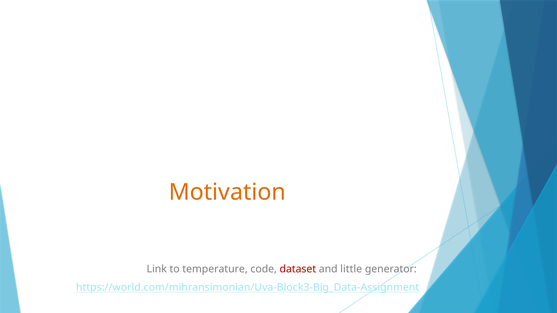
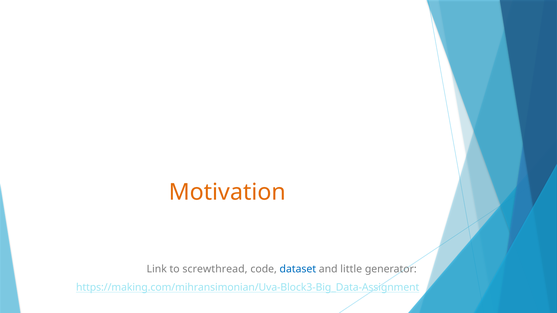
temperature: temperature -> screwthread
dataset colour: red -> blue
https://world.com/mihransimonian/Uva-Block3-Big_Data-Assignment: https://world.com/mihransimonian/Uva-Block3-Big_Data-Assignment -> https://making.com/mihransimonian/Uva-Block3-Big_Data-Assignment
